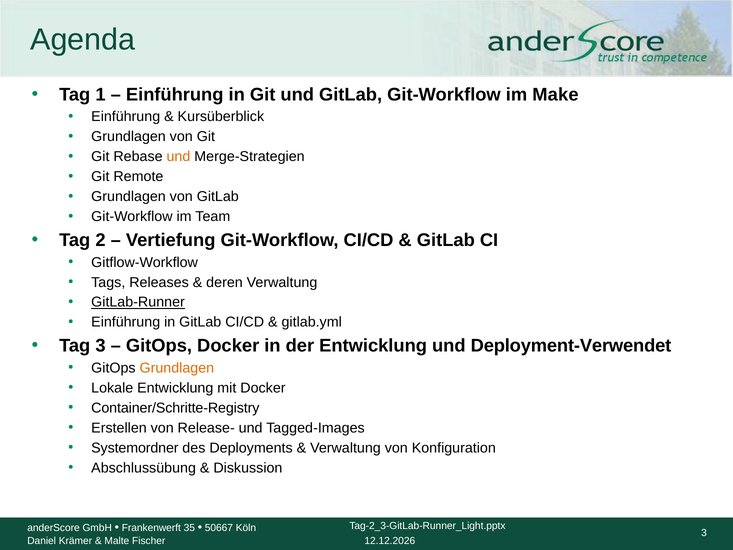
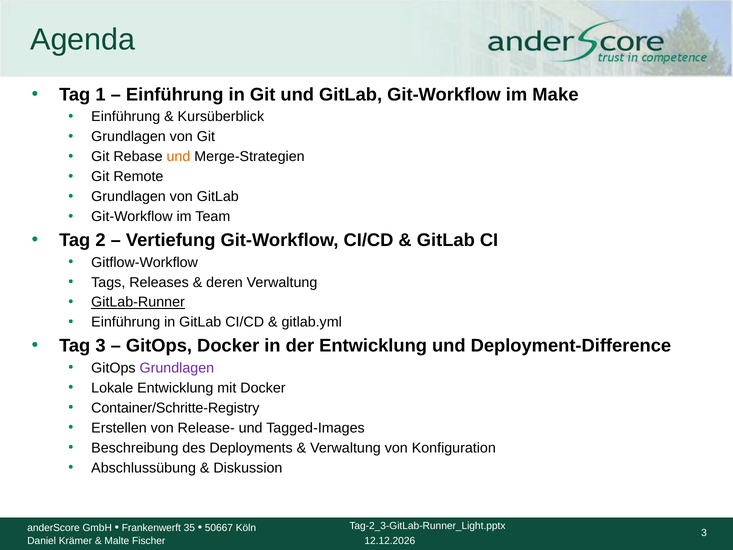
Deployment-Verwendet: Deployment-Verwendet -> Deployment-Difference
Grundlagen at (177, 368) colour: orange -> purple
Systemordner: Systemordner -> Beschreibung
